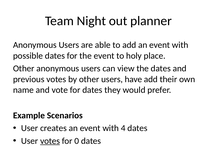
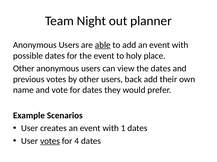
able underline: none -> present
have: have -> back
4: 4 -> 1
0: 0 -> 4
